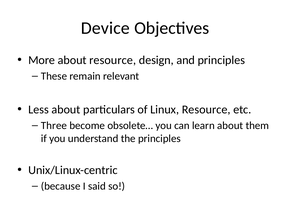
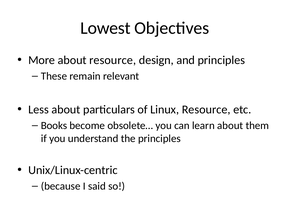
Device: Device -> Lowest
Three: Three -> Books
